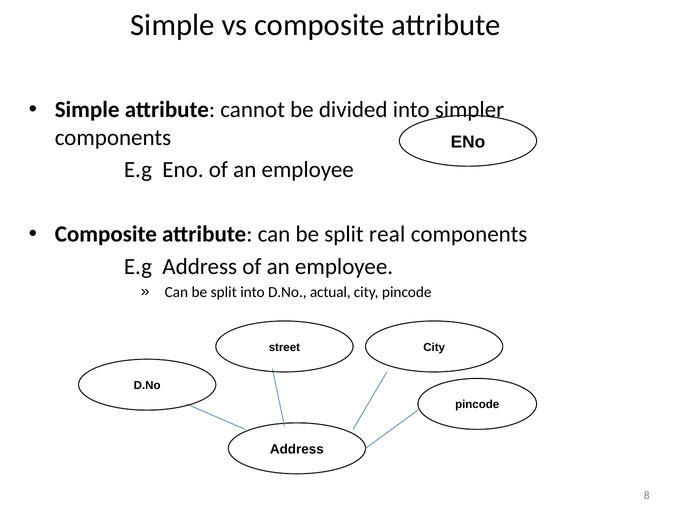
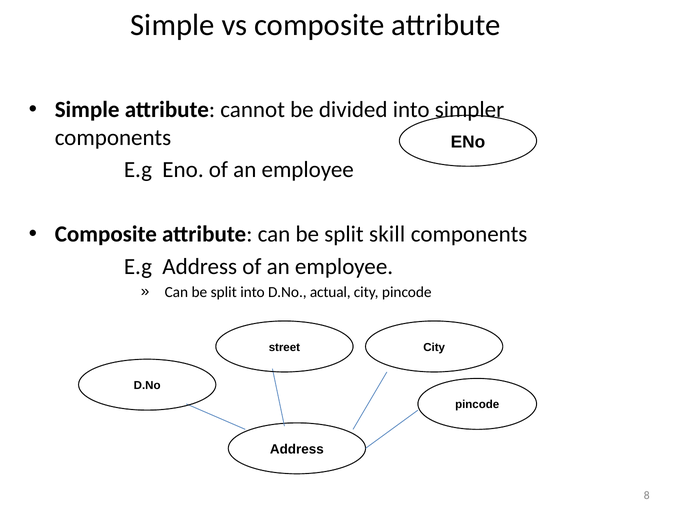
real: real -> skill
